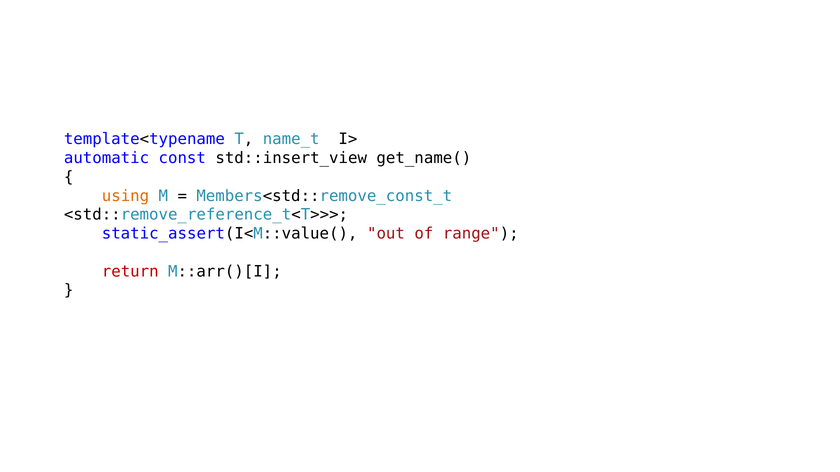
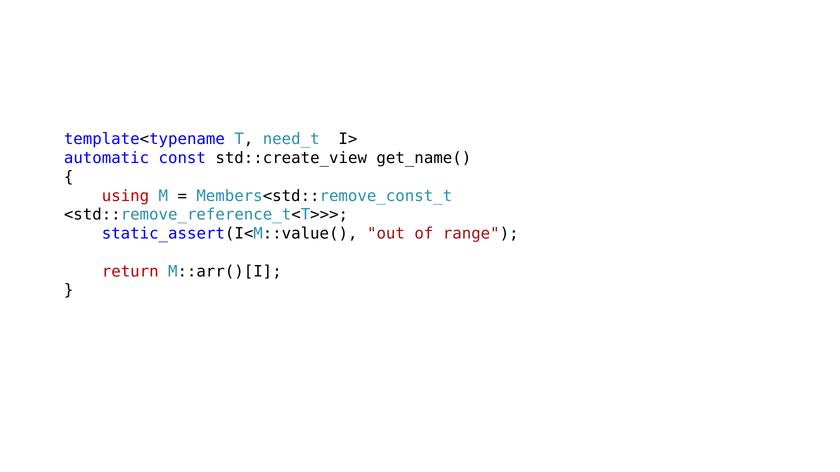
name_t: name_t -> need_t
std::insert_view: std::insert_view -> std::create_view
using colour: orange -> red
